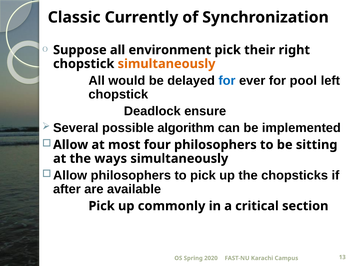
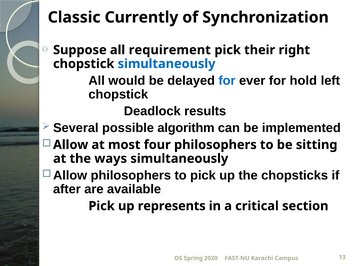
environment: environment -> requirement
simultaneously at (167, 64) colour: orange -> blue
pool: pool -> hold
ensure: ensure -> results
commonly: commonly -> represents
